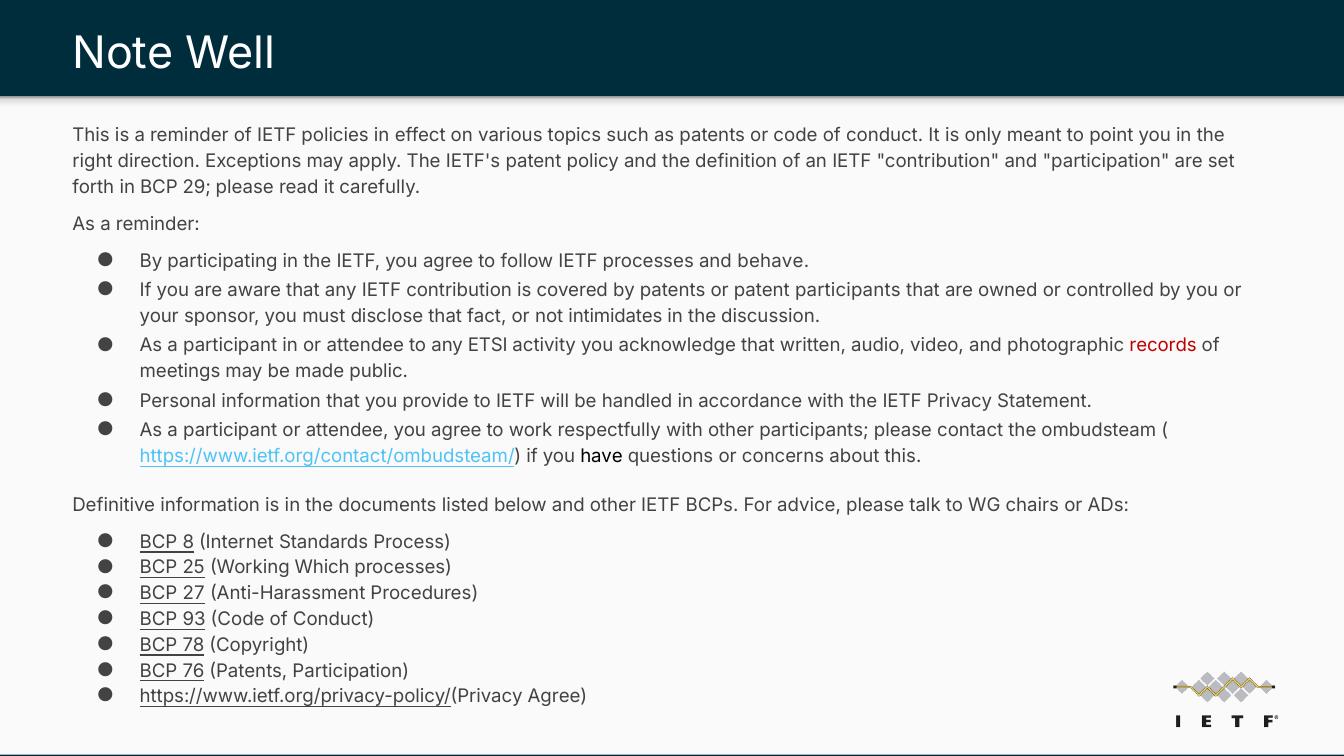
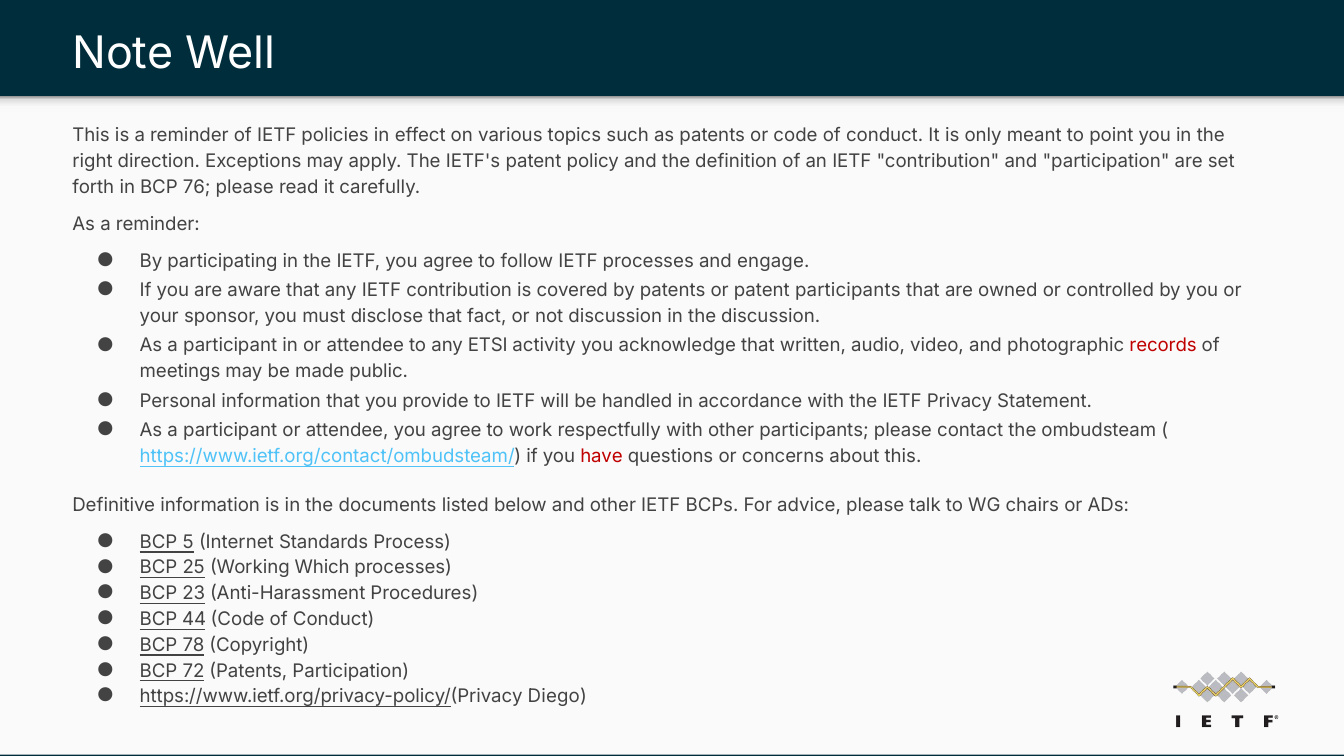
29: 29 -> 76
behave: behave -> engage
not intimidates: intimidates -> discussion
have colour: black -> red
8: 8 -> 5
27: 27 -> 23
93: 93 -> 44
76: 76 -> 72
https://www.ietf.org/privacy-policy/(Privacy Agree: Agree -> Diego
